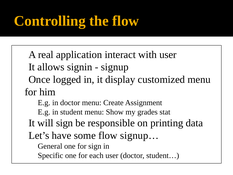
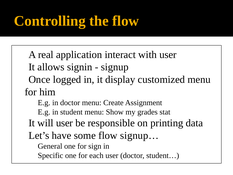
will sign: sign -> user
